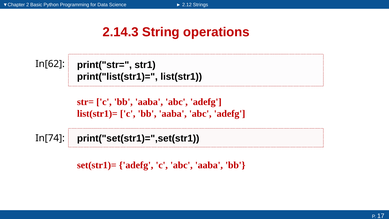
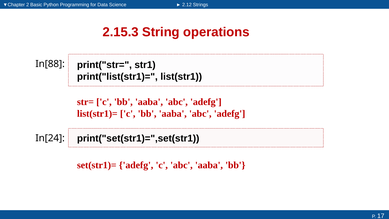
2.14.3: 2.14.3 -> 2.15.3
In[62: In[62 -> In[88
In[74: In[74 -> In[24
